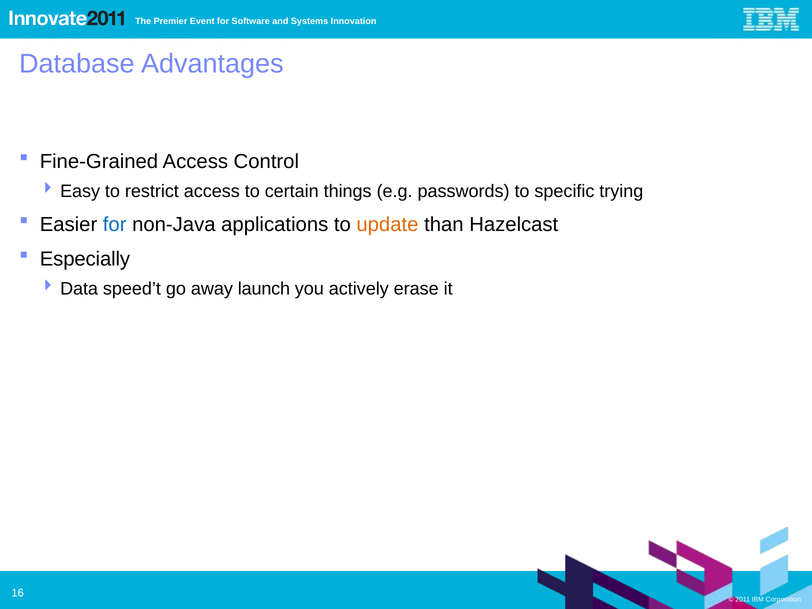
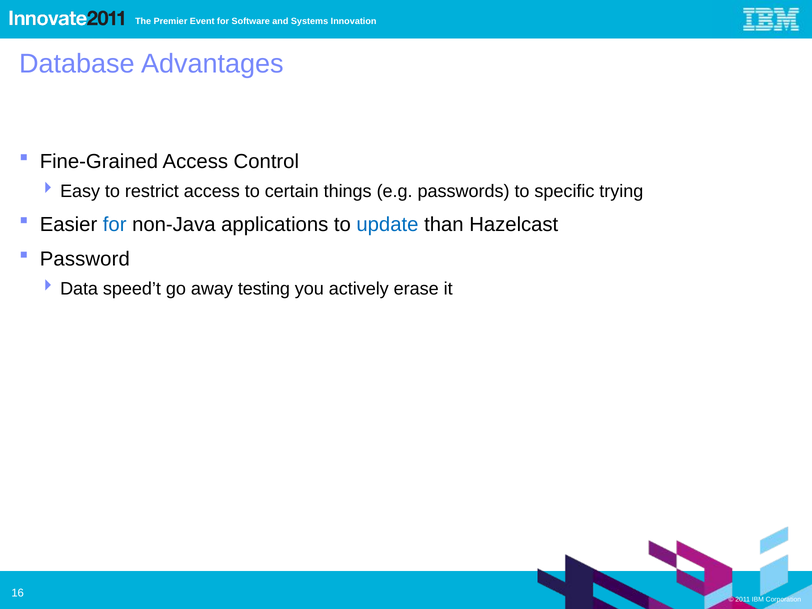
update colour: orange -> blue
Especially: Especially -> Password
launch: launch -> testing
